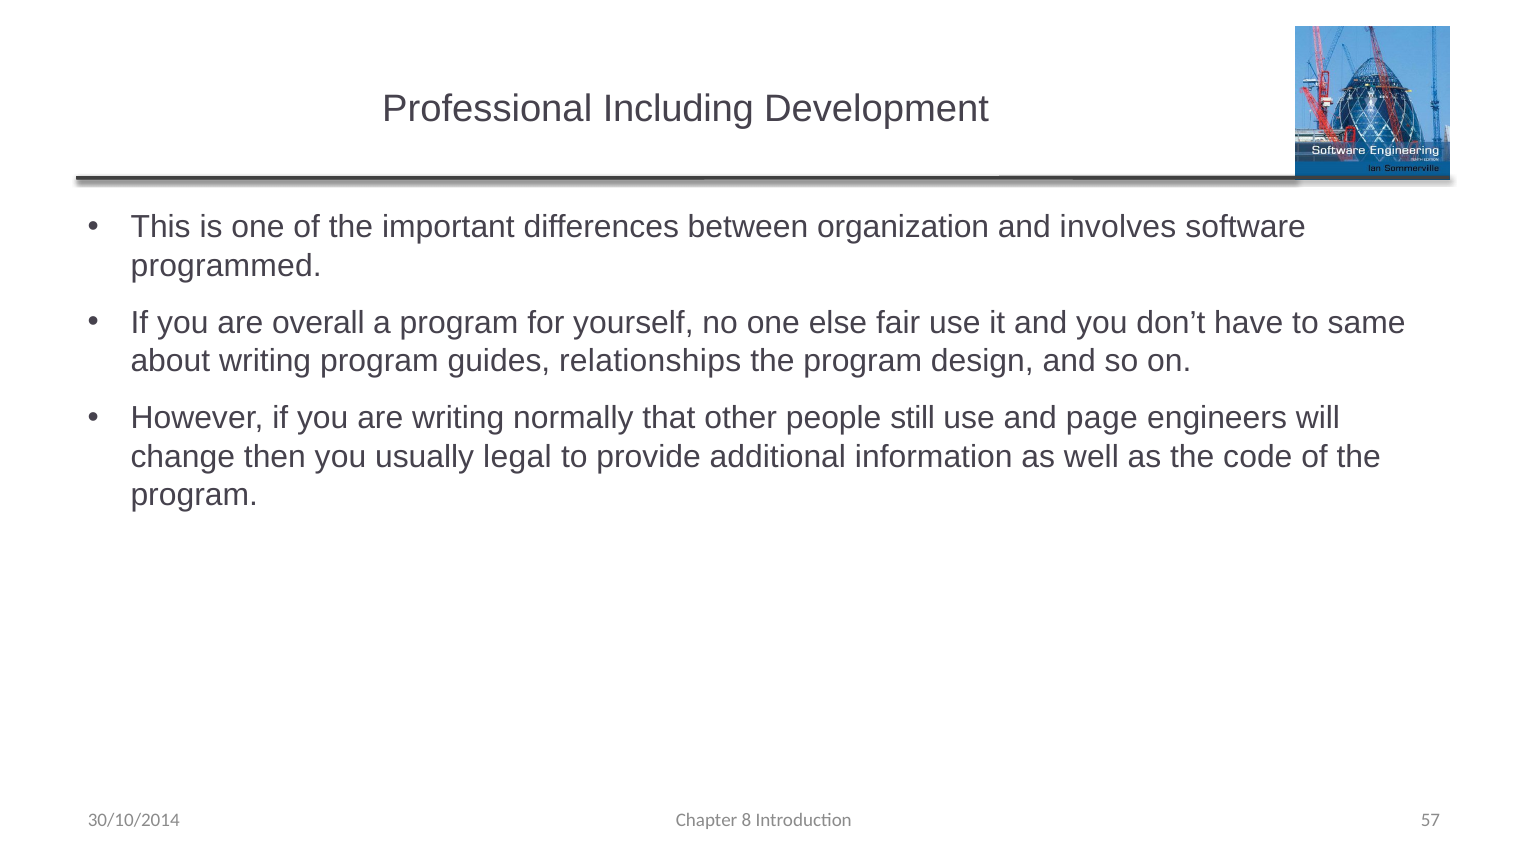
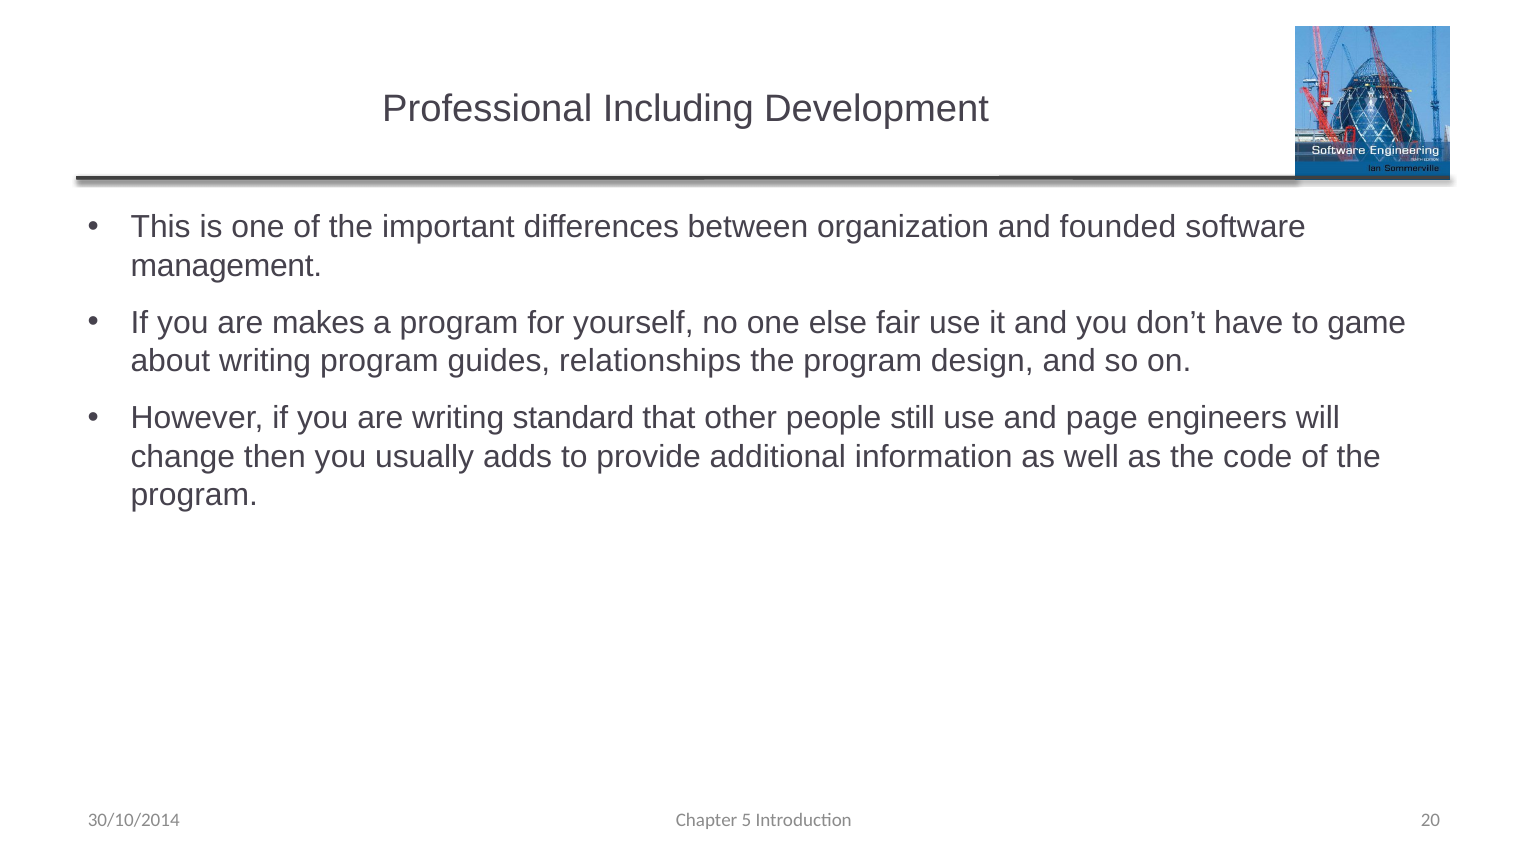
involves: involves -> founded
programmed: programmed -> management
overall: overall -> makes
same: same -> game
normally: normally -> standard
legal: legal -> adds
8: 8 -> 5
57: 57 -> 20
